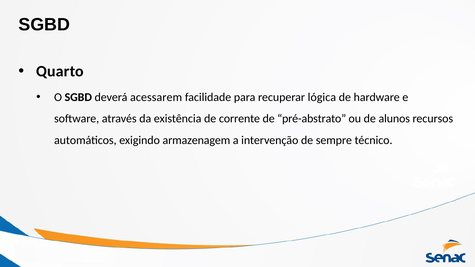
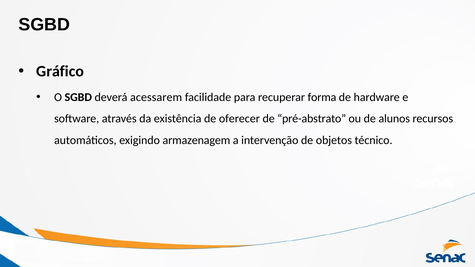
Quarto: Quarto -> Gráfico
lógica: lógica -> forma
corrente: corrente -> oferecer
sempre: sempre -> objetos
